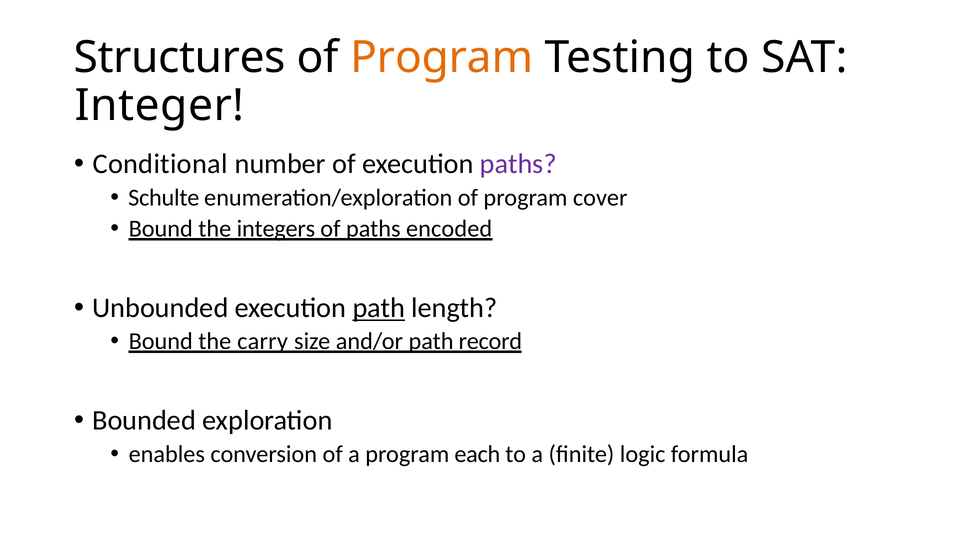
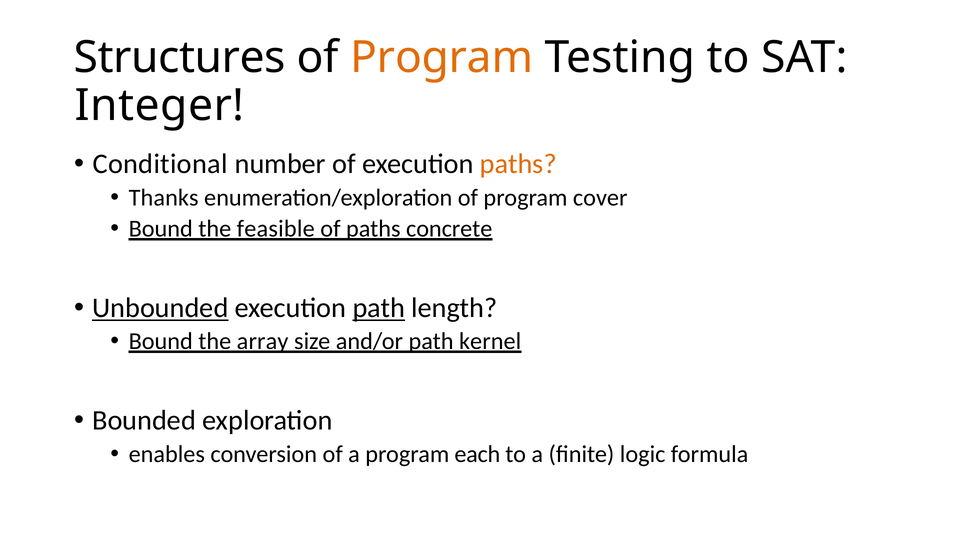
paths at (518, 164) colour: purple -> orange
Schulte: Schulte -> Thanks
integers: integers -> feasible
encoded: encoded -> concrete
Unbounded underline: none -> present
carry: carry -> array
record: record -> kernel
